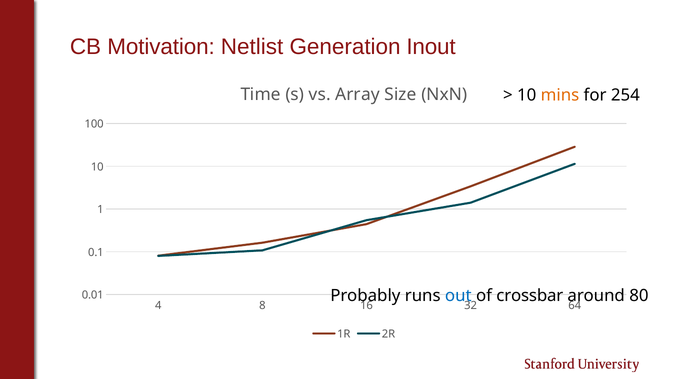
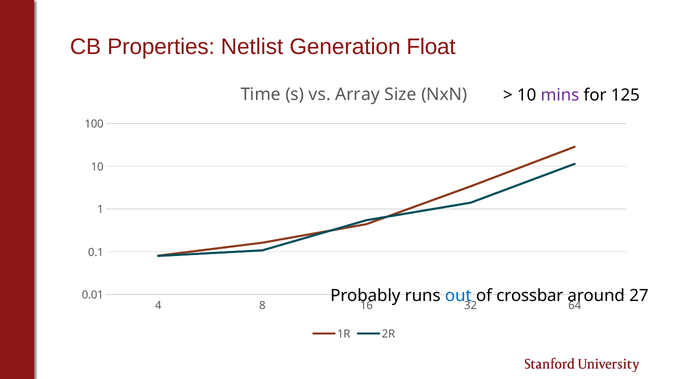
Motivation: Motivation -> Properties
Inout: Inout -> Float
mins colour: orange -> purple
254: 254 -> 125
80: 80 -> 27
